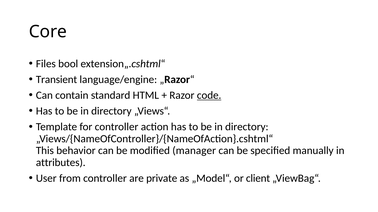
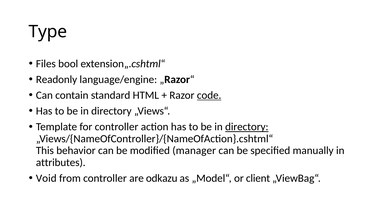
Core: Core -> Type
Transient: Transient -> Readonly
directory at (247, 127) underline: none -> present
User: User -> Void
private: private -> odkazu
